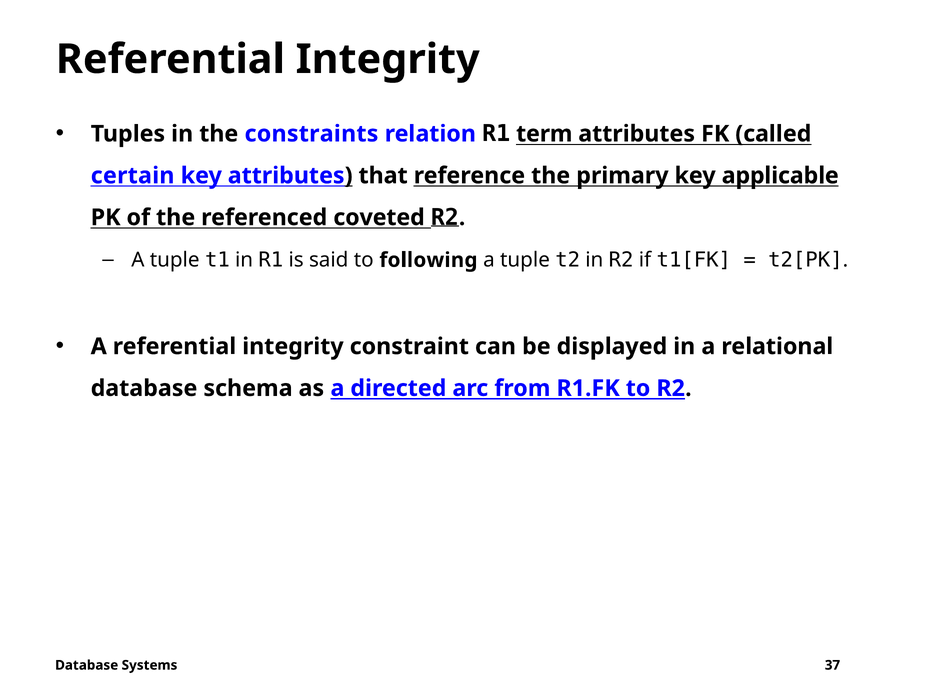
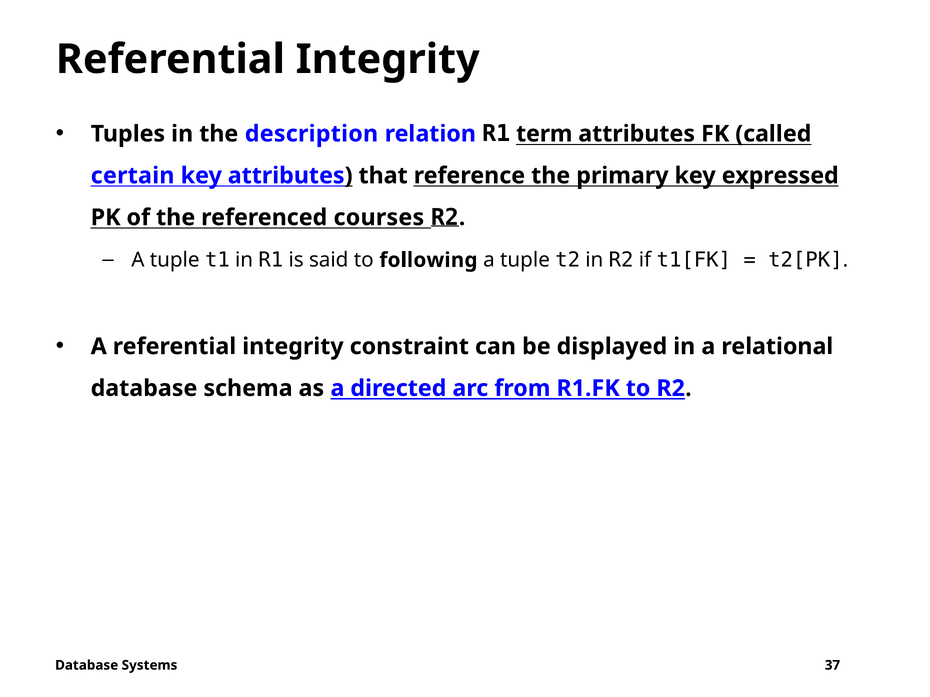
constraints: constraints -> description
applicable: applicable -> expressed
coveted: coveted -> courses
